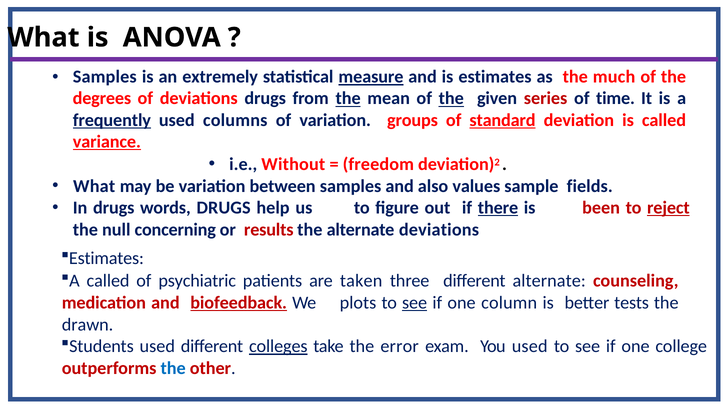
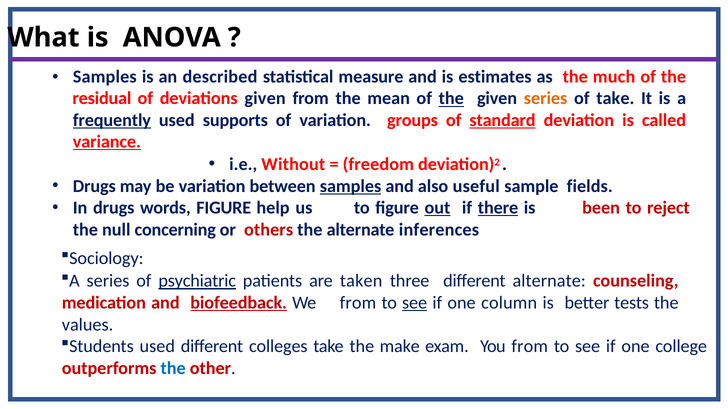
extremely: extremely -> described
measure underline: present -> none
degrees: degrees -> residual
deviations drugs: drugs -> given
the at (348, 99) underline: present -> none
series at (546, 99) colour: red -> orange
of time: time -> take
columns: columns -> supports
What at (94, 186): What -> Drugs
samples at (351, 186) underline: none -> present
values: values -> useful
words DRUGS: DRUGS -> FIGURE
out underline: none -> present
reject underline: present -> none
results: results -> others
alternate deviations: deviations -> inferences
Estimates at (106, 259): Estimates -> Sociology
A called: called -> series
psychiatric underline: none -> present
We plots: plots -> from
drawn: drawn -> values
colleges underline: present -> none
error: error -> make
You used: used -> from
